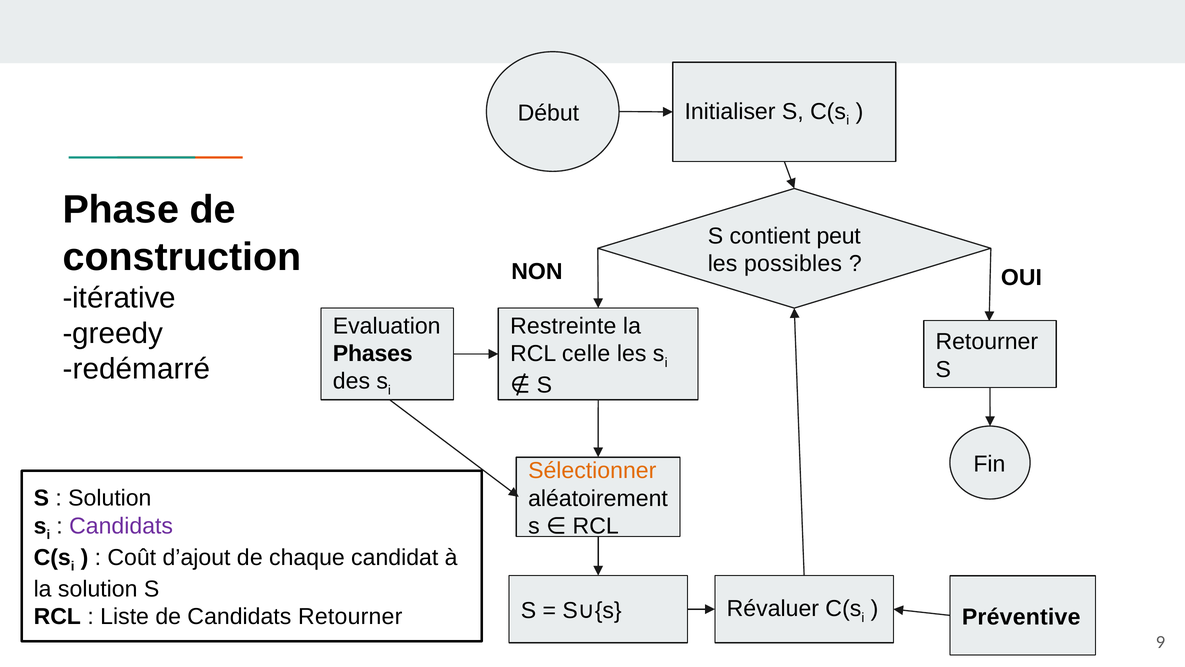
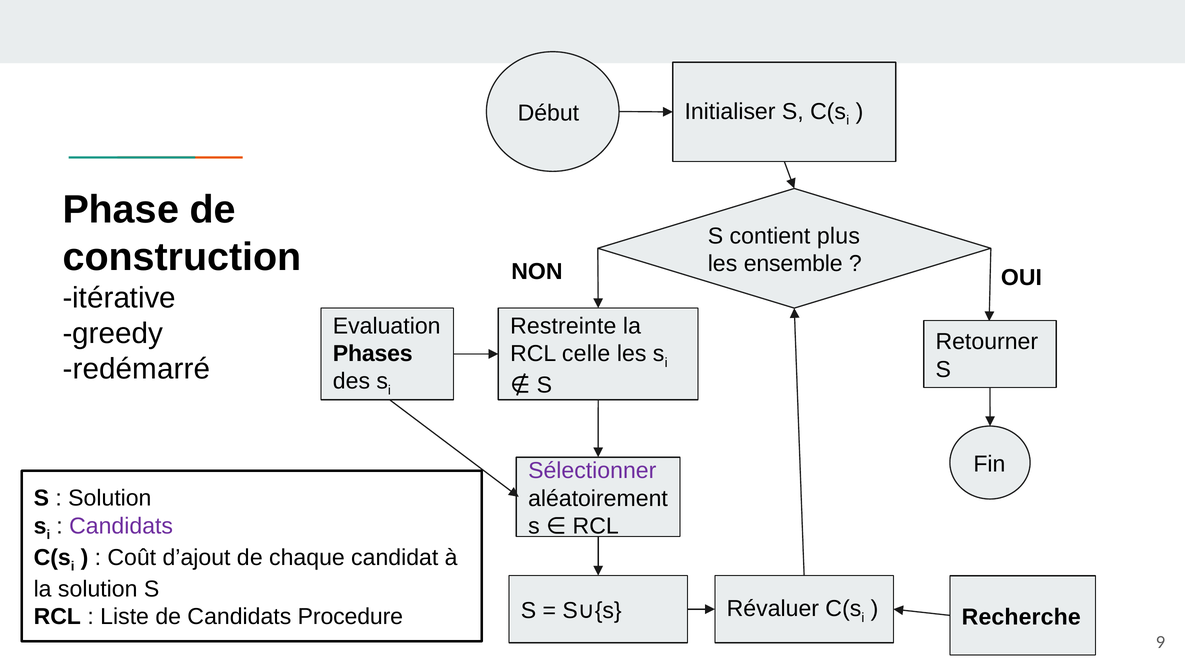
peut: peut -> plus
possibles: possibles -> ensemble
Sélectionner colour: orange -> purple
Préventive: Préventive -> Recherche
Candidats Retourner: Retourner -> Procedure
